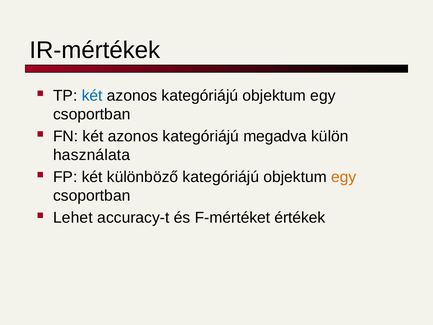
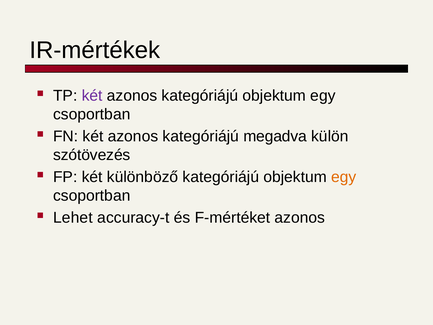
két at (92, 96) colour: blue -> purple
használata: használata -> szótövezés
F-mértéket értékek: értékek -> azonos
